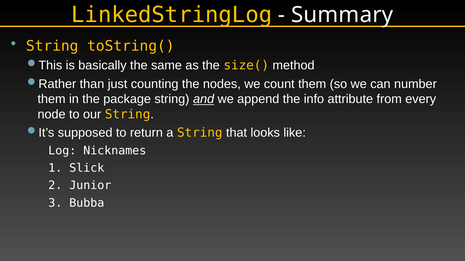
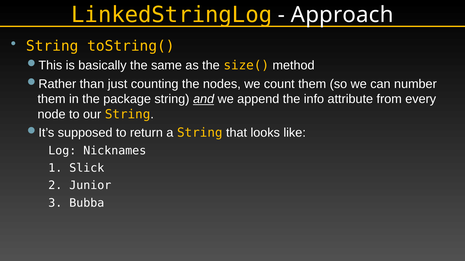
Summary: Summary -> Approach
